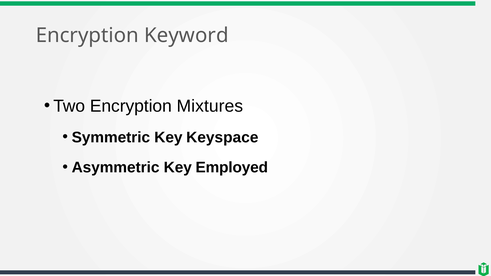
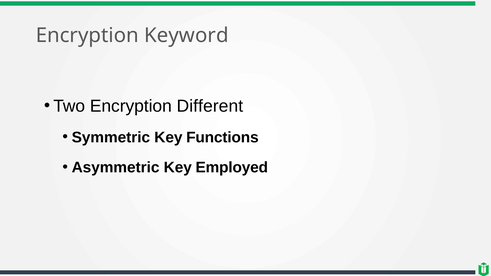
Mixtures: Mixtures -> Different
Keyspace: Keyspace -> Functions
